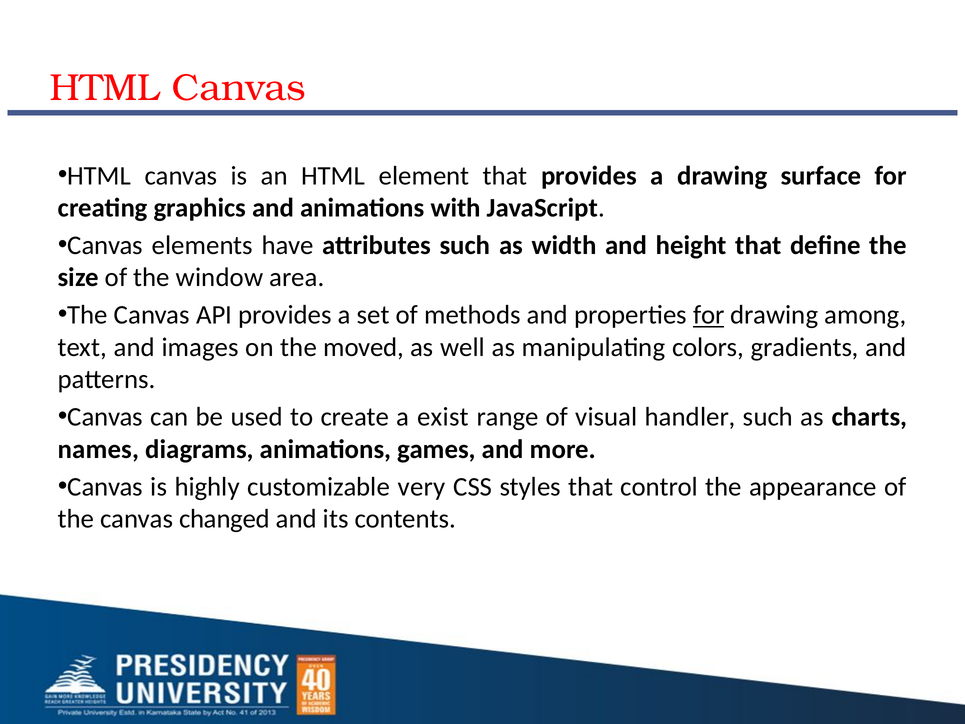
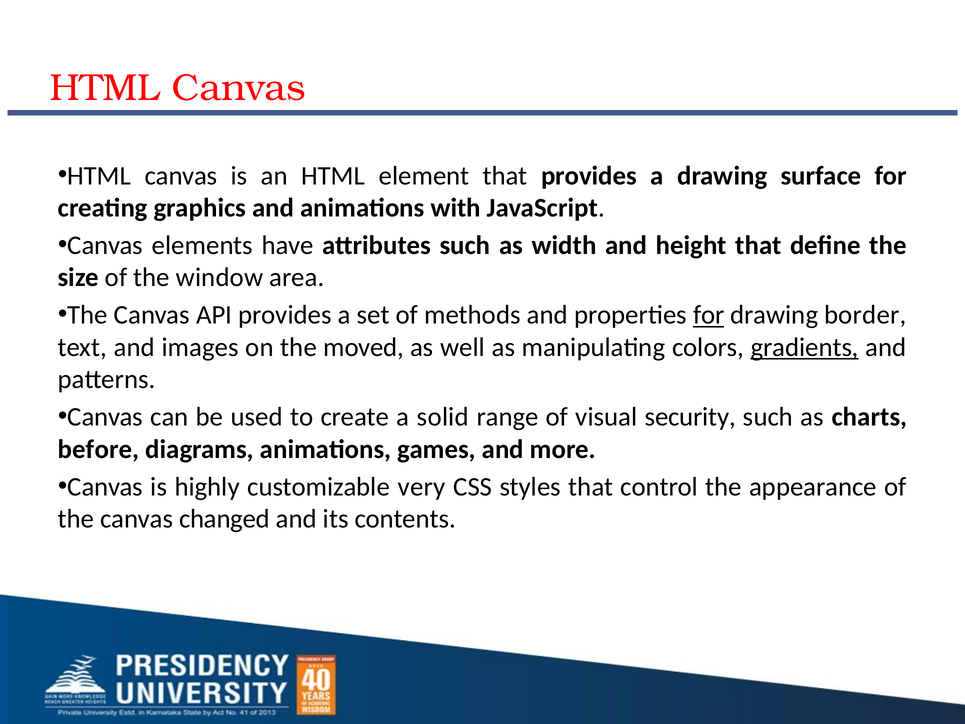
among: among -> border
gradients underline: none -> present
exist: exist -> solid
handler: handler -> security
names: names -> before
